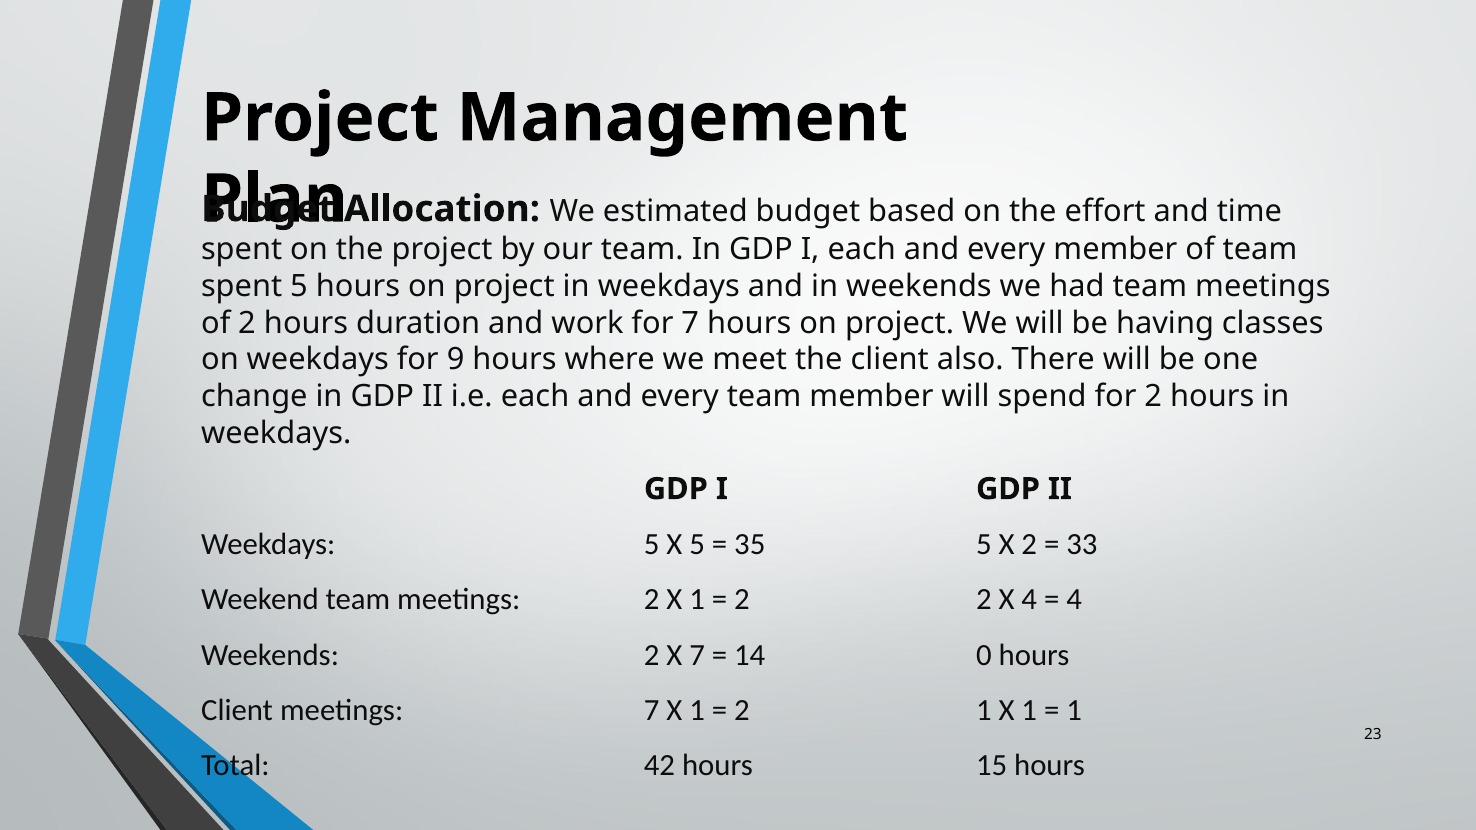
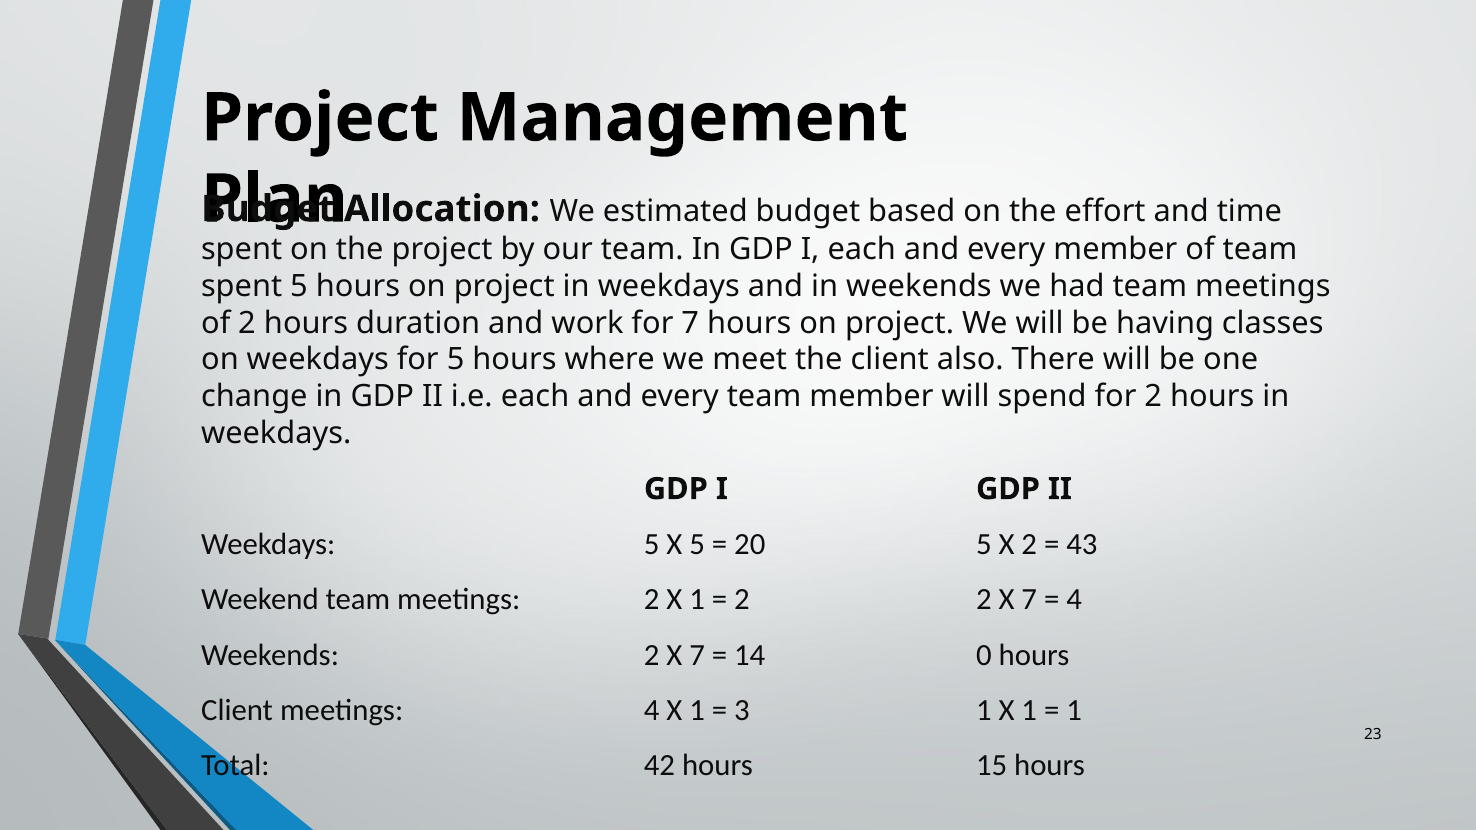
for 9: 9 -> 5
35: 35 -> 20
33: 33 -> 43
2 2 X 4: 4 -> 7
meetings 7: 7 -> 4
2 at (742, 711): 2 -> 3
